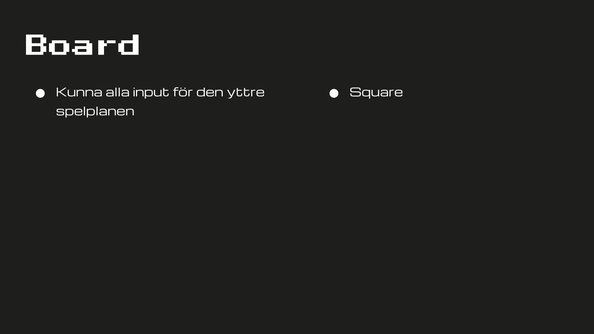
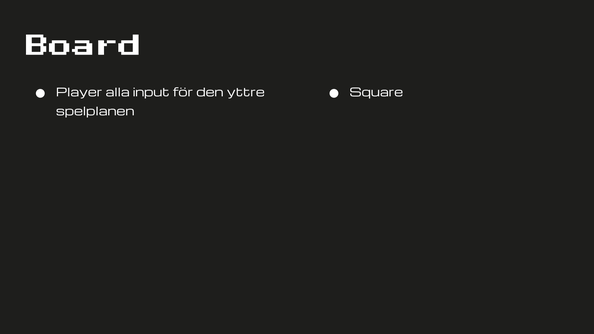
Kunna: Kunna -> Player
